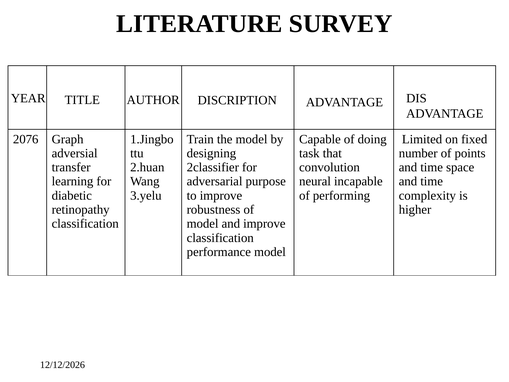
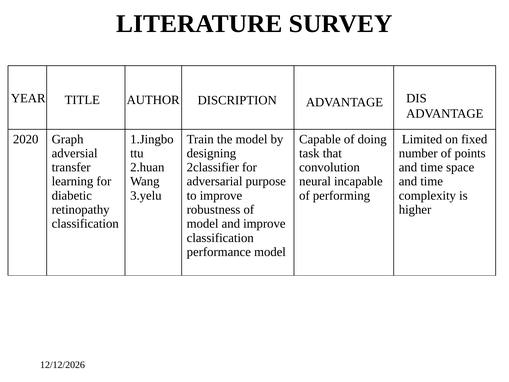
2076: 2076 -> 2020
